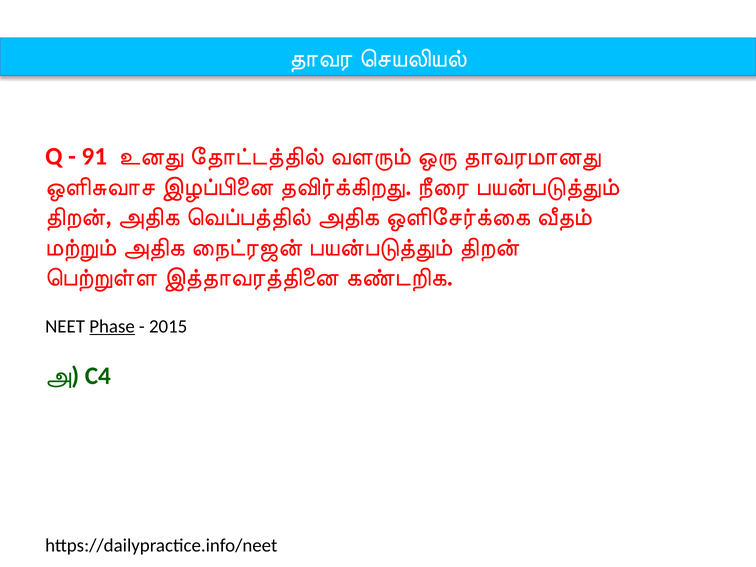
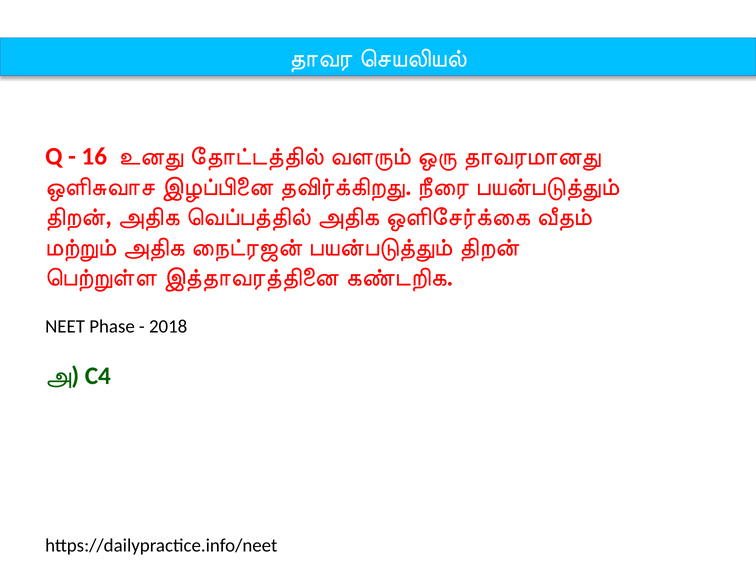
91: 91 -> 16
Phase underline: present -> none
2015: 2015 -> 2018
